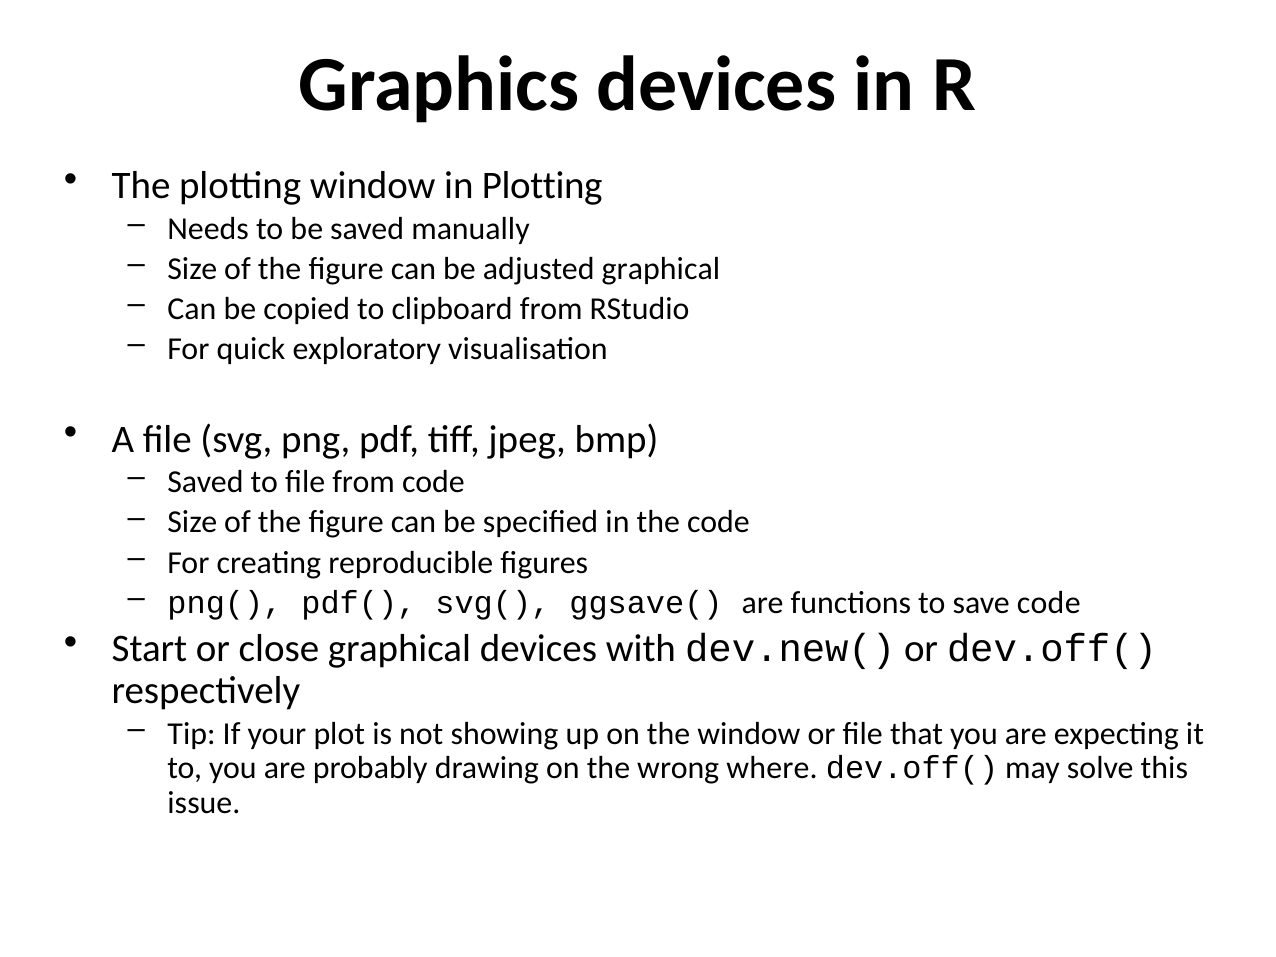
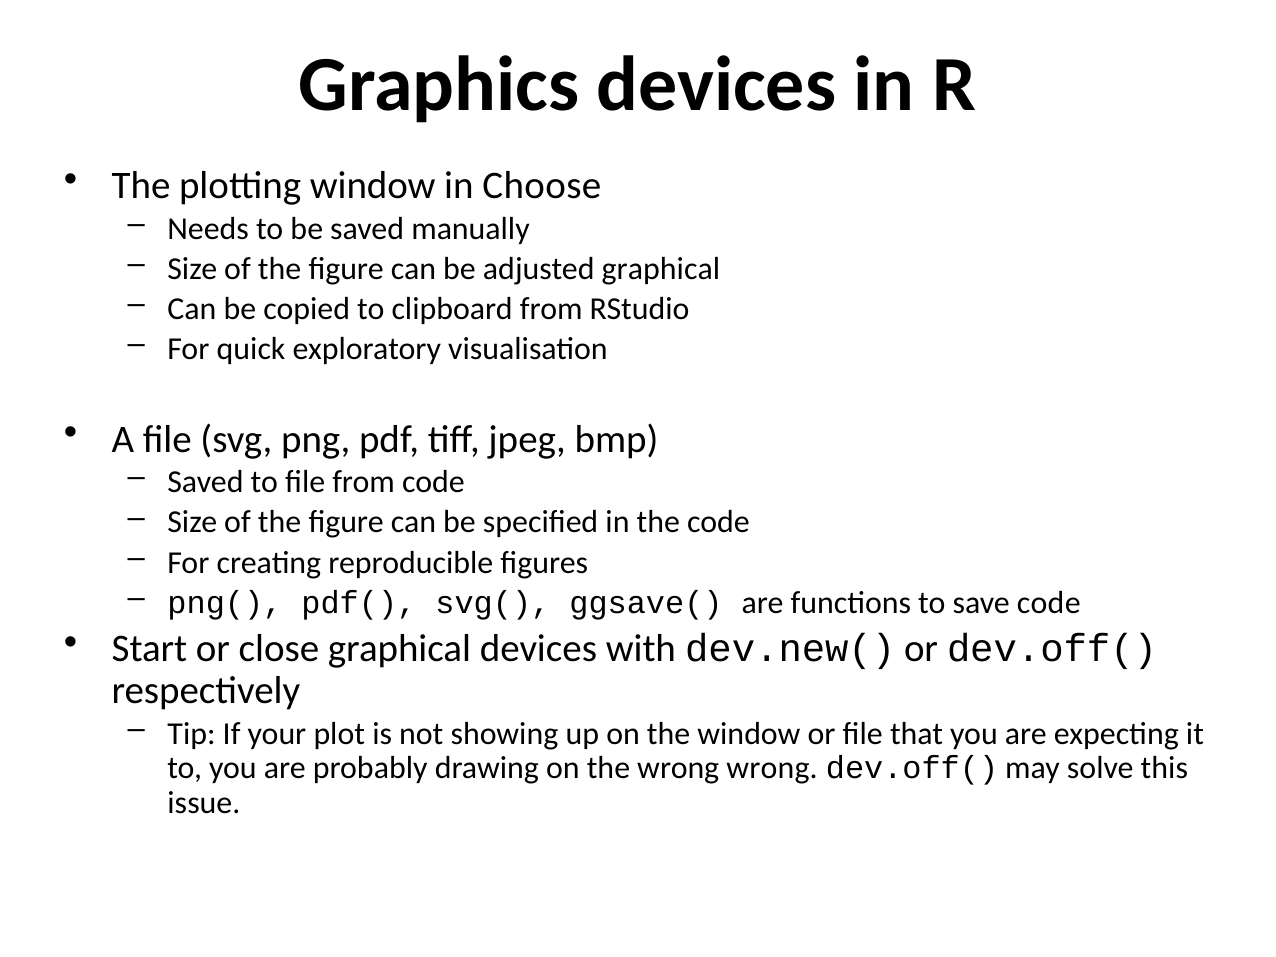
in Plotting: Plotting -> Choose
wrong where: where -> wrong
